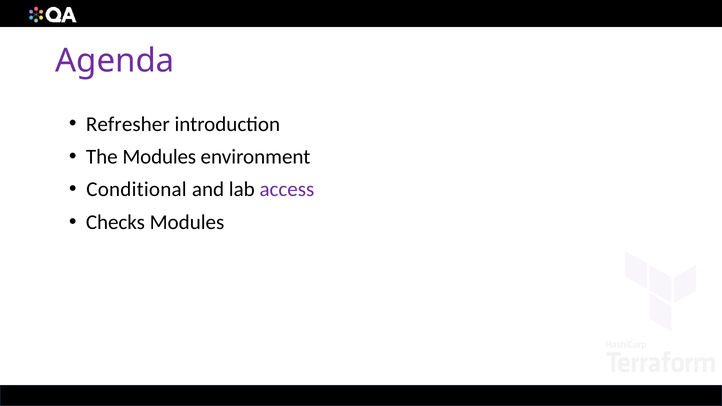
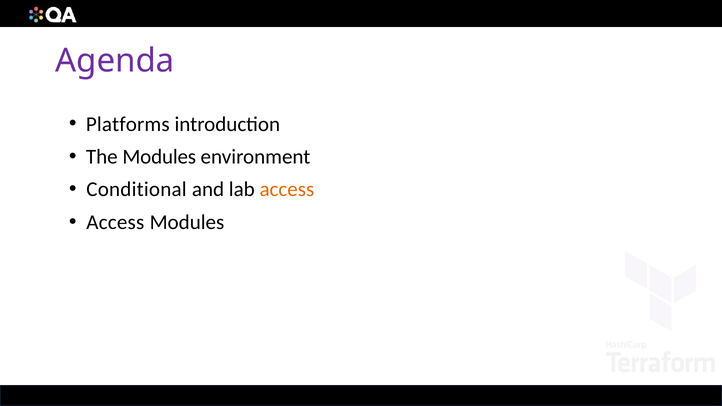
Refresher: Refresher -> Platforms
access at (287, 190) colour: purple -> orange
Checks at (115, 222): Checks -> Access
